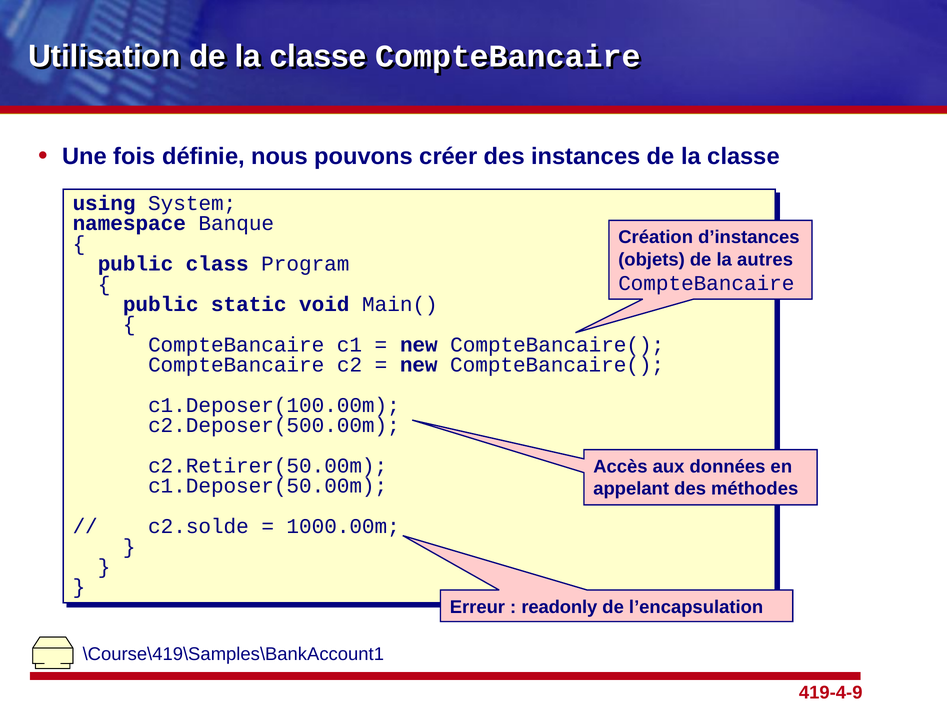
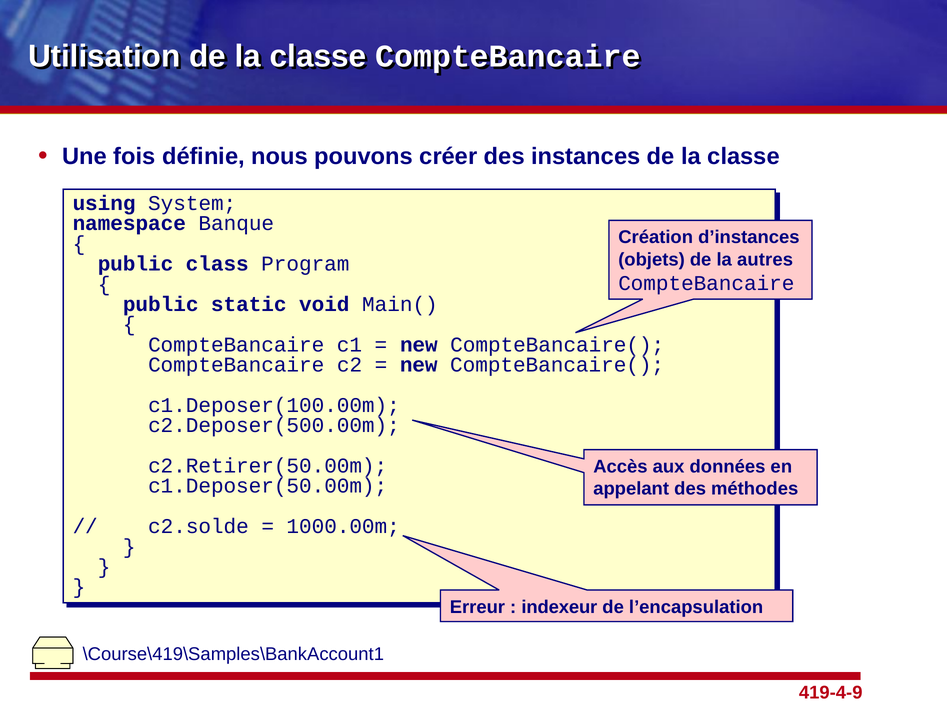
readonly: readonly -> indexeur
